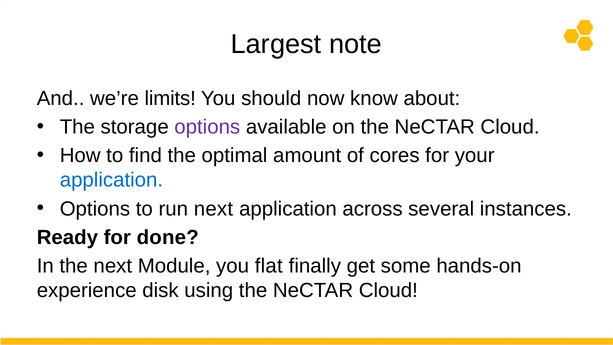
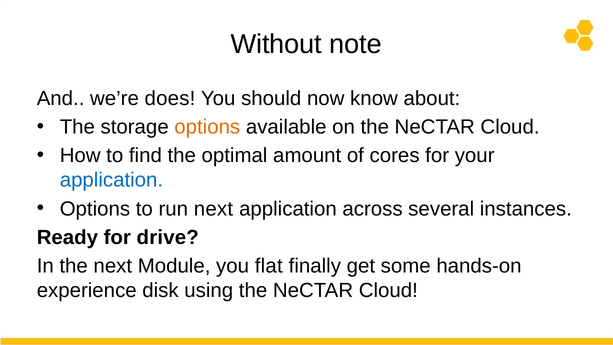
Largest: Largest -> Without
limits: limits -> does
options at (207, 127) colour: purple -> orange
done: done -> drive
